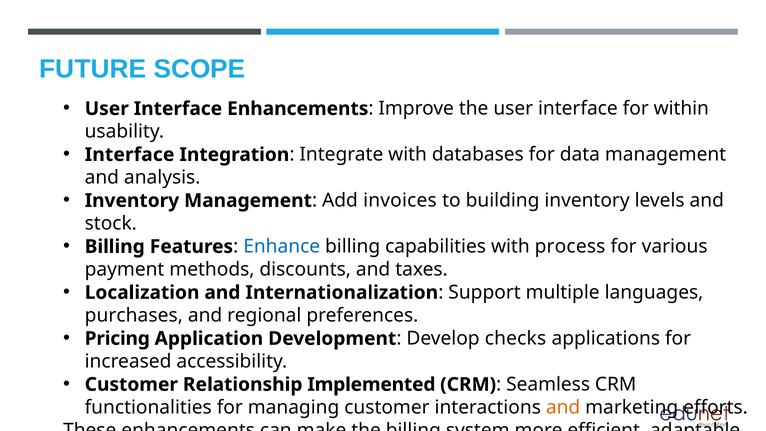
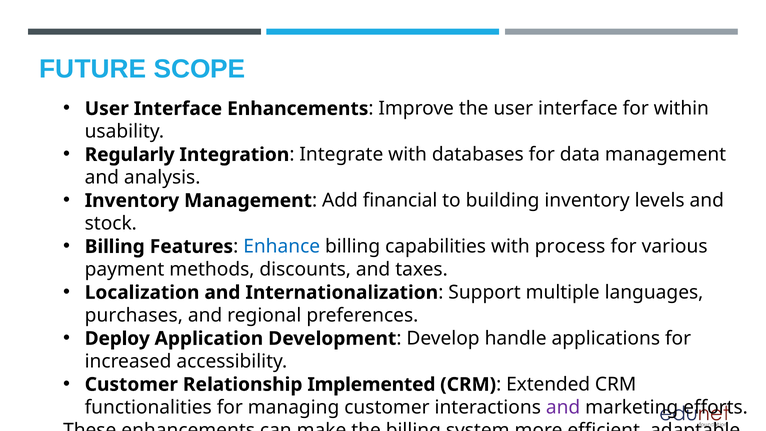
Interface at (130, 155): Interface -> Regularly
invoices: invoices -> financial
Pricing: Pricing -> Deploy
checks: checks -> handle
Seamless: Seamless -> Extended
and at (563, 407) colour: orange -> purple
